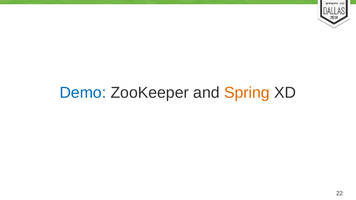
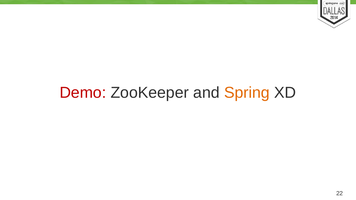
Demo colour: blue -> red
